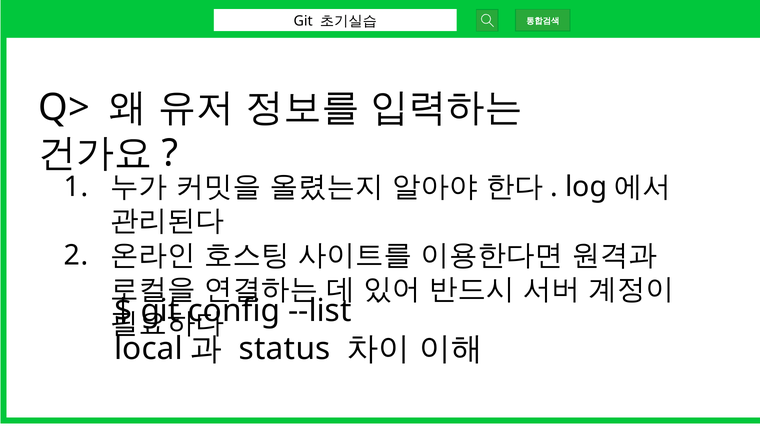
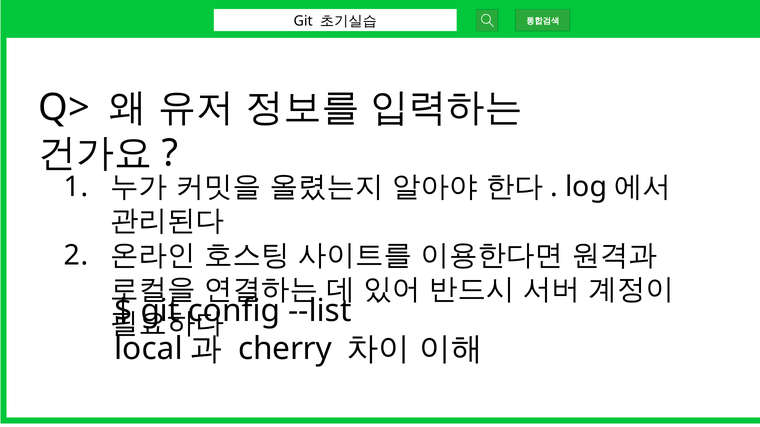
status: status -> cherry
